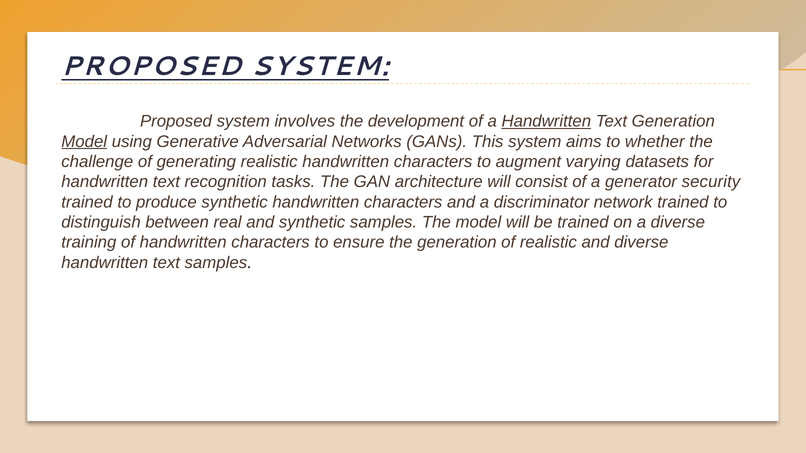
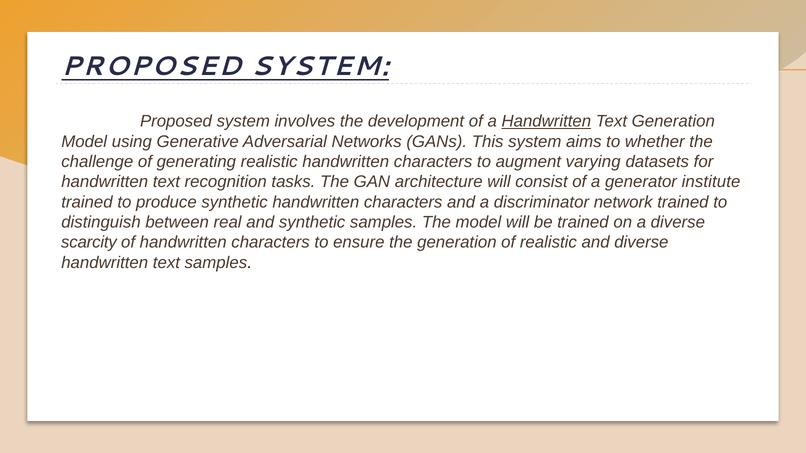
Model at (84, 142) underline: present -> none
security: security -> institute
training: training -> scarcity
